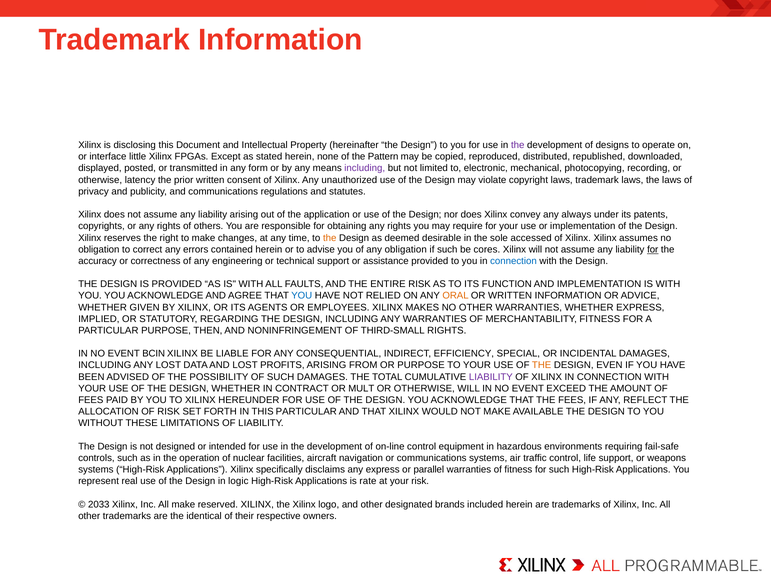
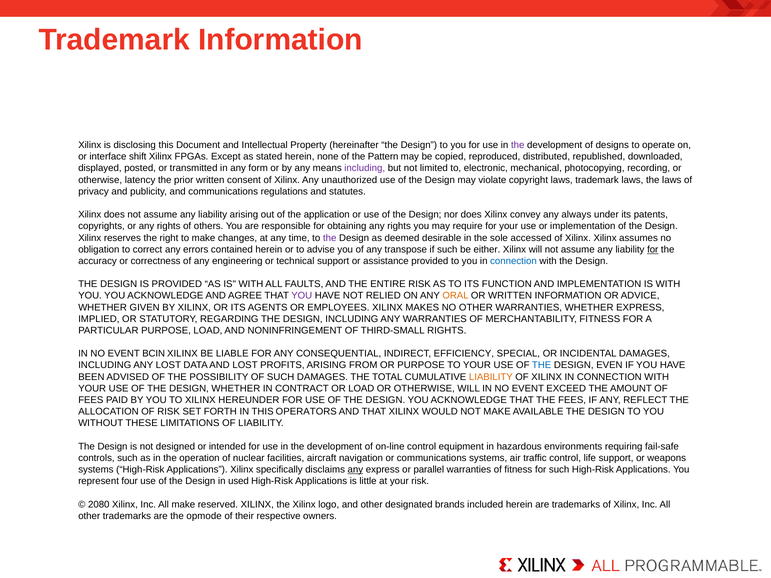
little: little -> shift
the at (330, 238) colour: orange -> purple
any obligation: obligation -> transpose
cores: cores -> either
YOU at (302, 296) colour: blue -> purple
PURPOSE THEN: THEN -> LOAD
THE at (542, 365) colour: orange -> blue
LIABILITY at (491, 377) colour: purple -> orange
OR MULT: MULT -> LOAD
THIS PARTICULAR: PARTICULAR -> OPERATORS
any at (355, 470) underline: none -> present
real: real -> four
logic: logic -> used
rate: rate -> little
2033: 2033 -> 2080
identical: identical -> opmode
